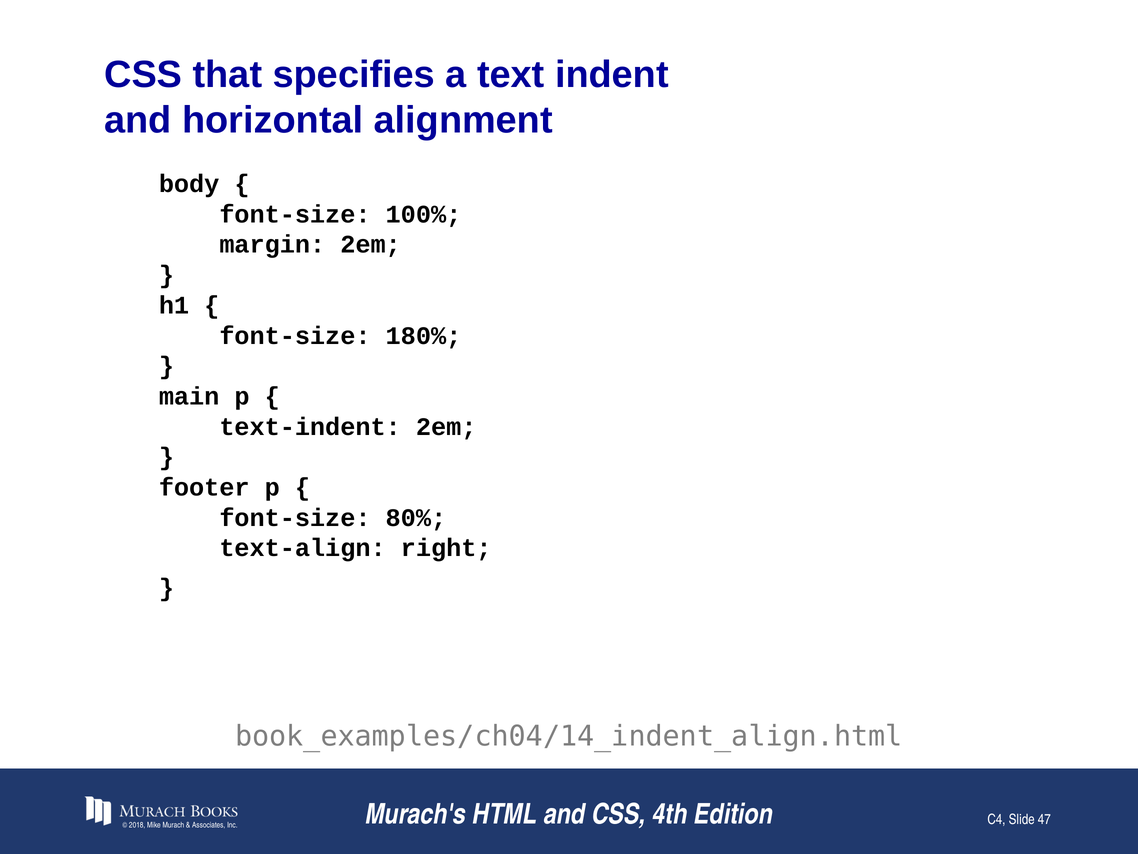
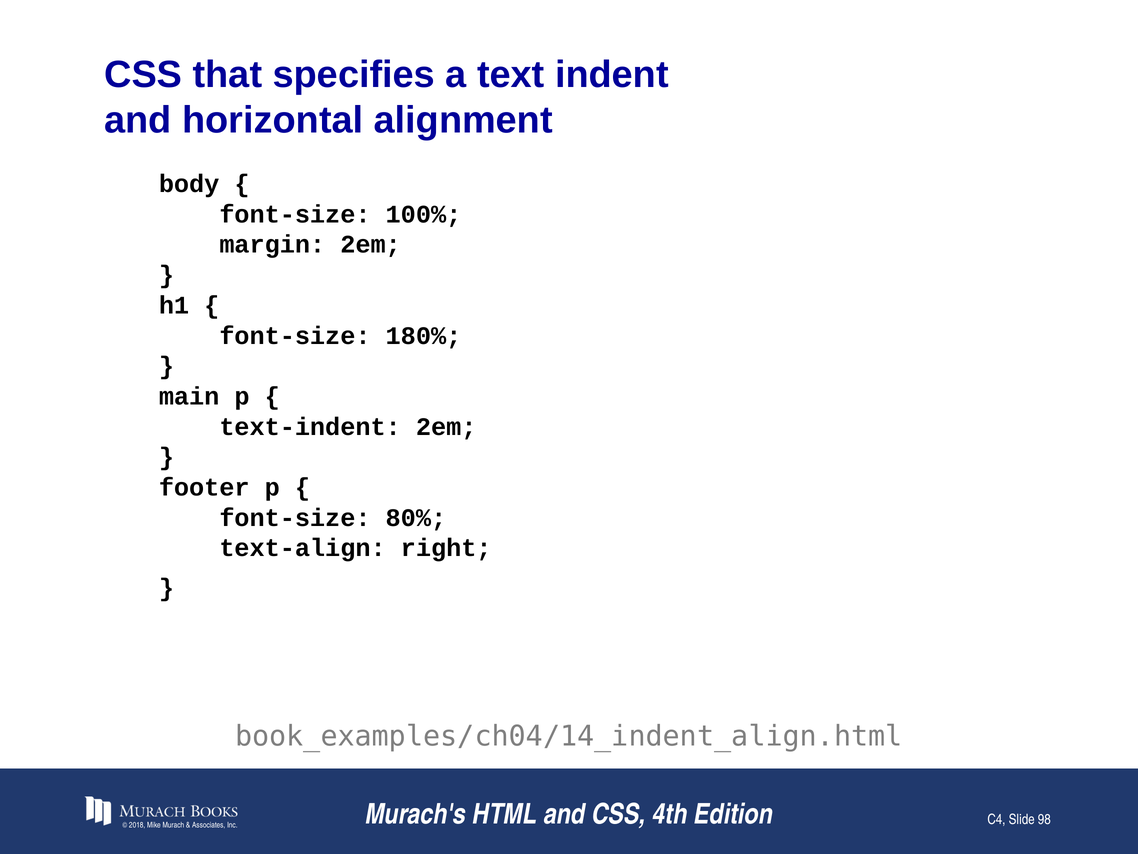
47: 47 -> 98
